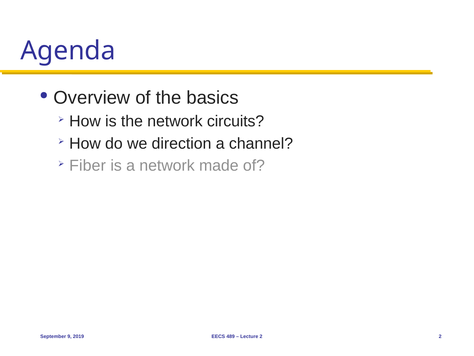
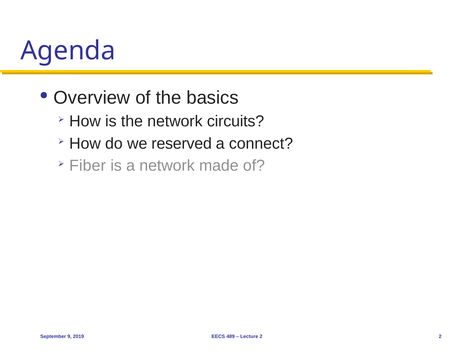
direction: direction -> reserved
channel: channel -> connect
